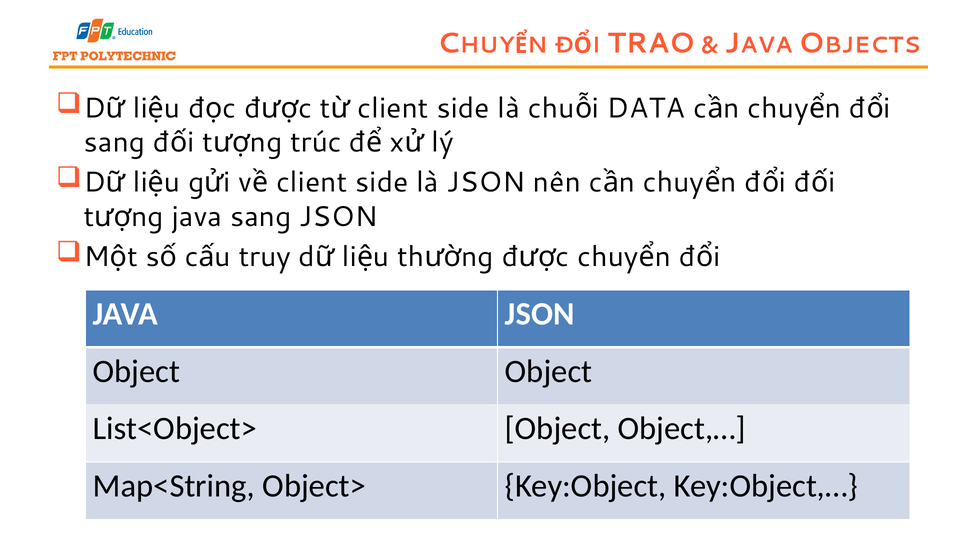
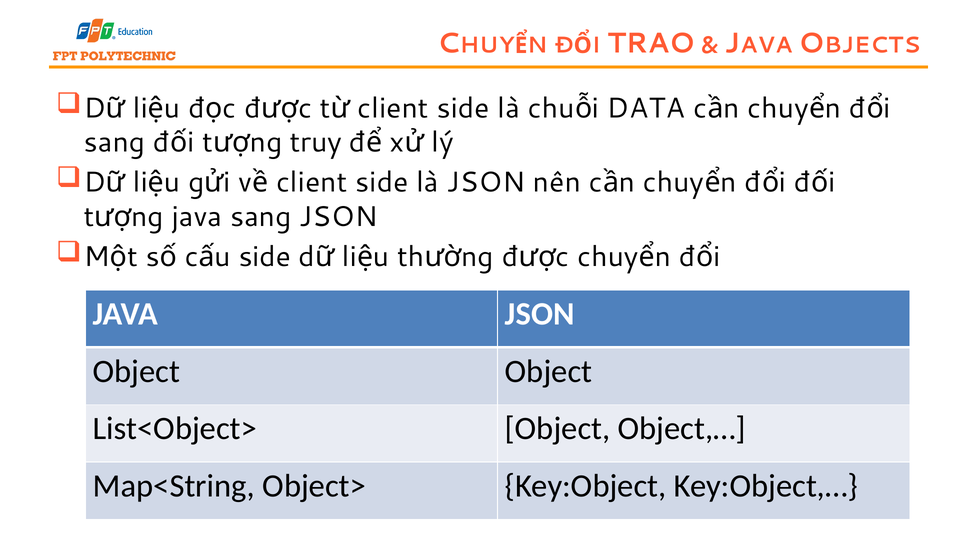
trúc: trúc -> truy
truy at (265, 257): truy -> side
